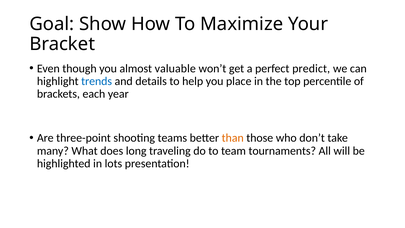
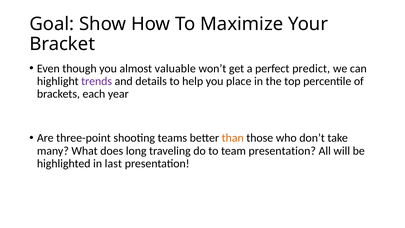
trends colour: blue -> purple
team tournaments: tournaments -> presentation
lots: lots -> last
